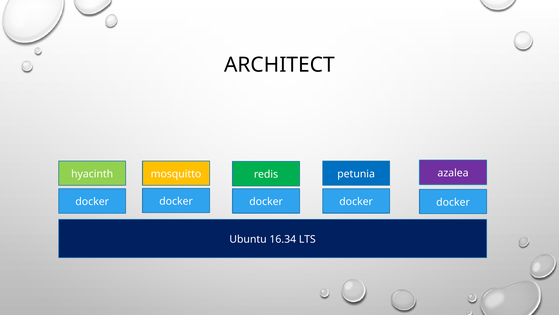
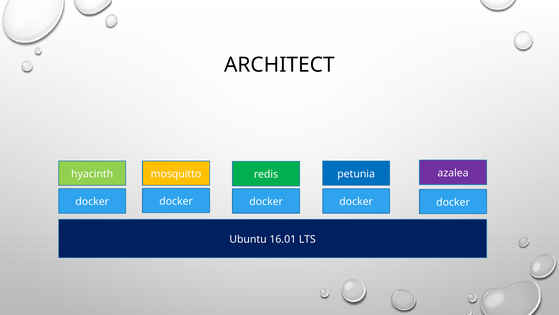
16.34: 16.34 -> 16.01
